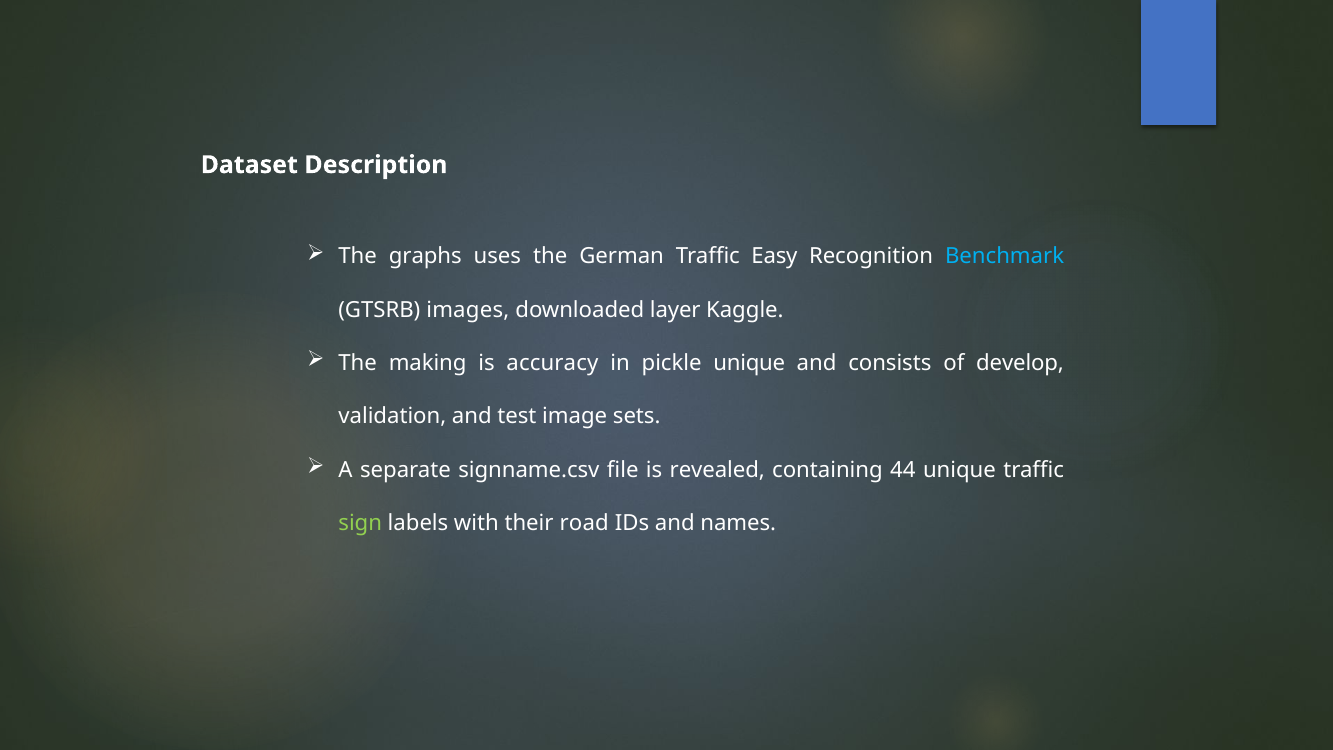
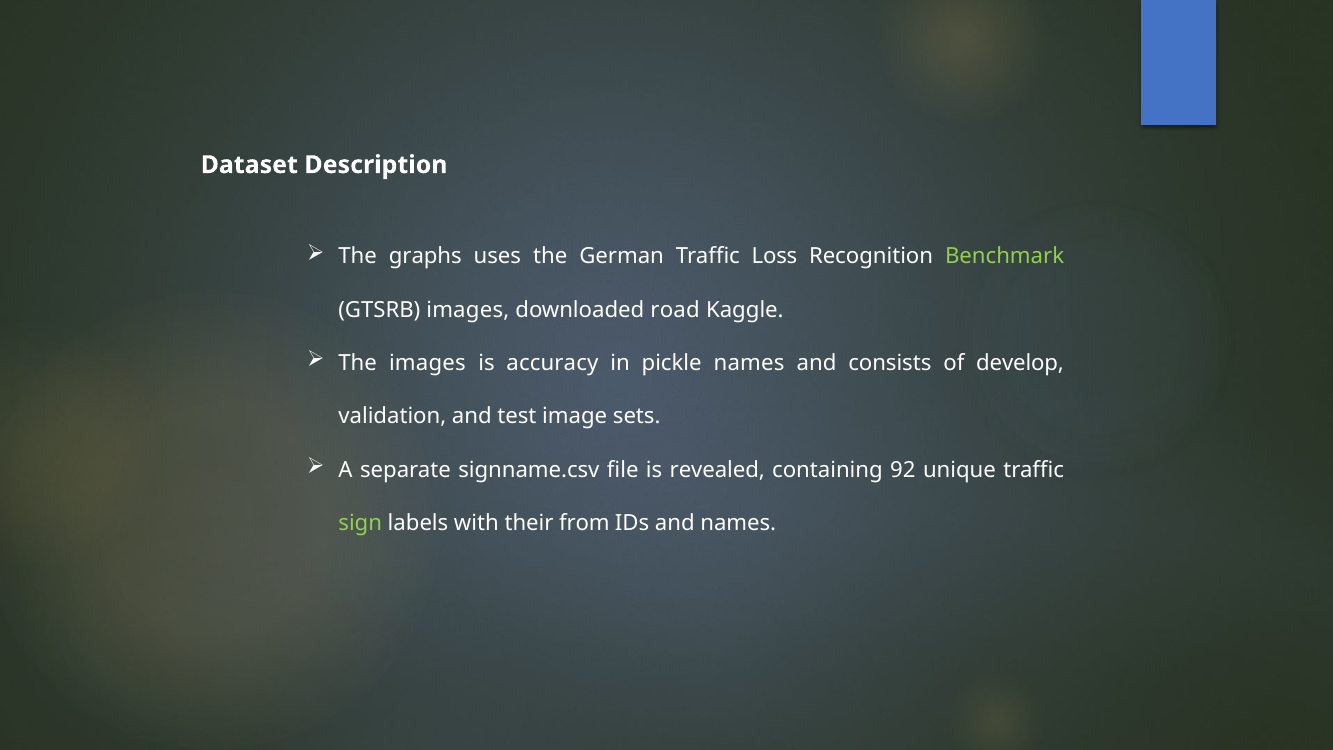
Easy: Easy -> Loss
Benchmark colour: light blue -> light green
layer: layer -> road
The making: making -> images
pickle unique: unique -> names
44: 44 -> 92
road: road -> from
